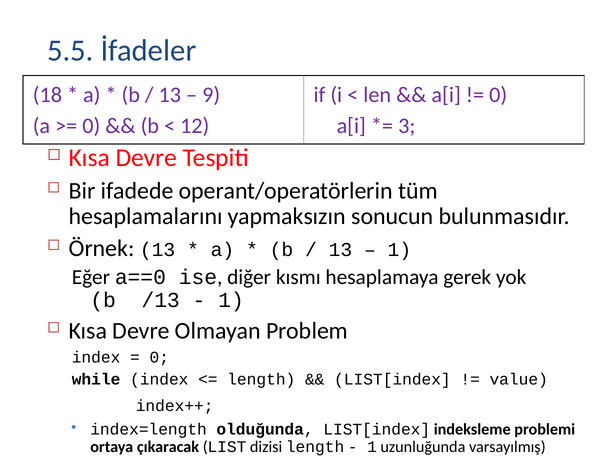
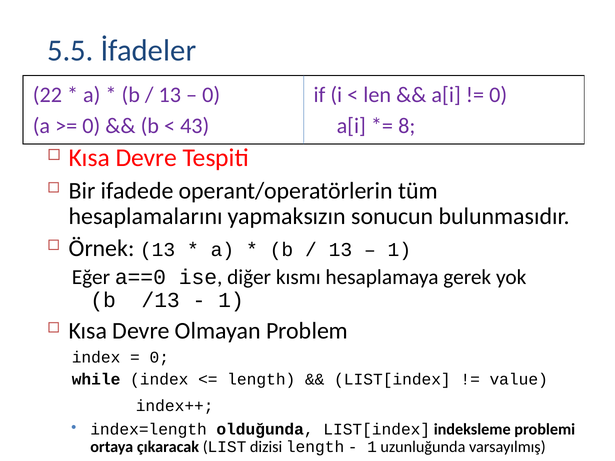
18: 18 -> 22
9 at (211, 95): 9 -> 0
12: 12 -> 43
3: 3 -> 8
